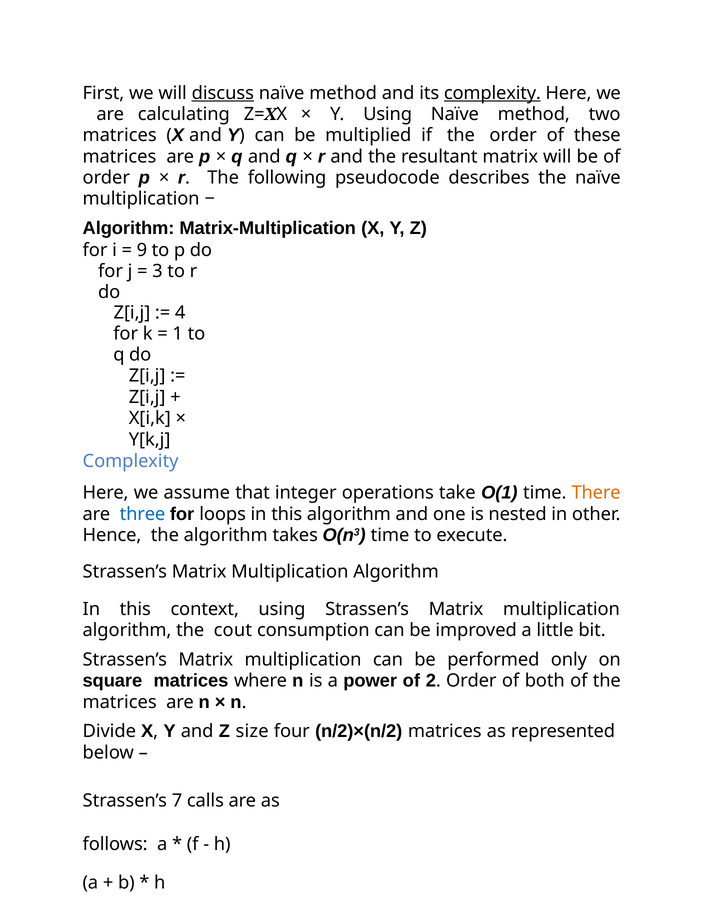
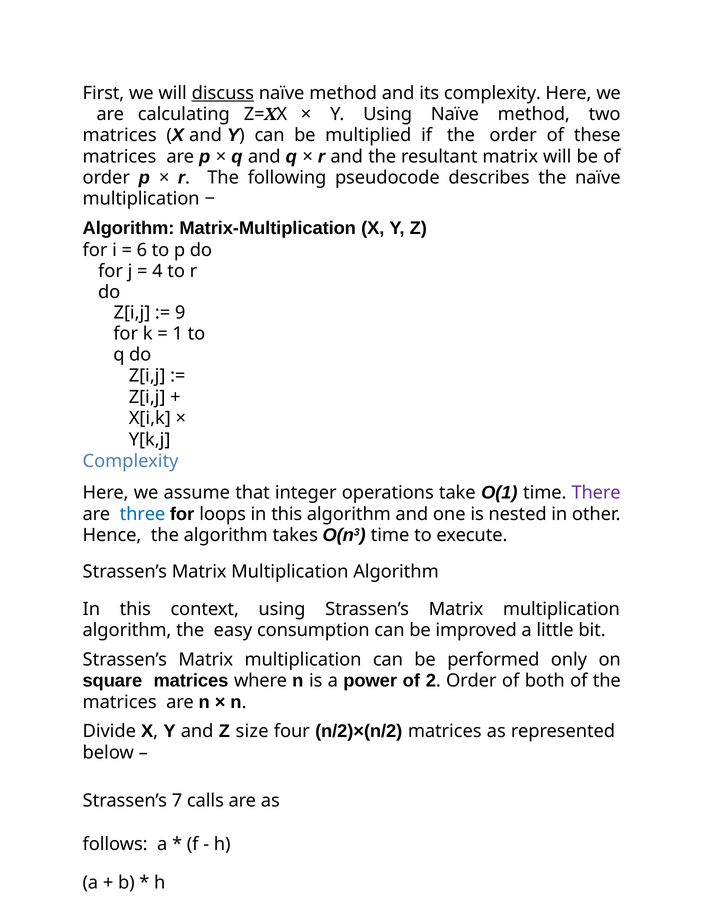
complexity at (492, 93) underline: present -> none
9: 9 -> 6
3: 3 -> 4
4: 4 -> 9
There colour: orange -> purple
cout: cout -> easy
